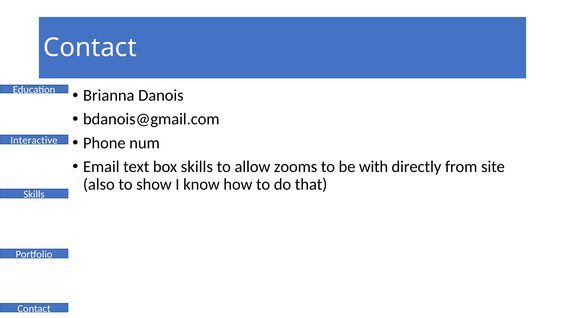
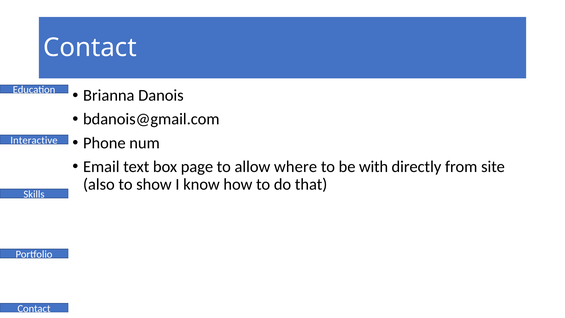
box skills: skills -> page
zooms: zooms -> where
